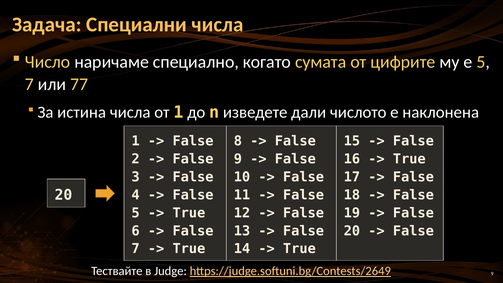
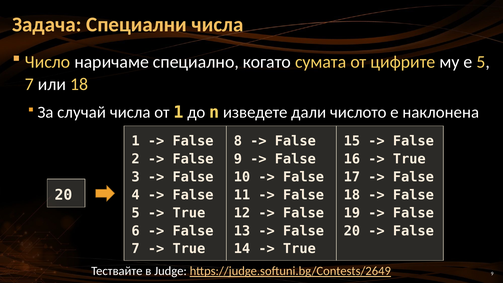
или 77: 77 -> 18
истина: истина -> случай
